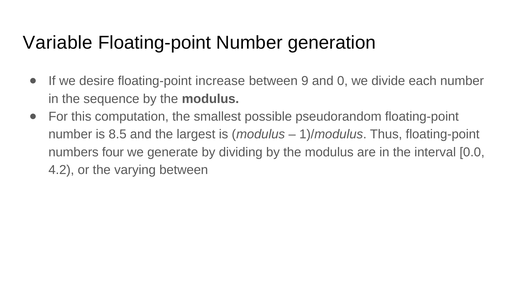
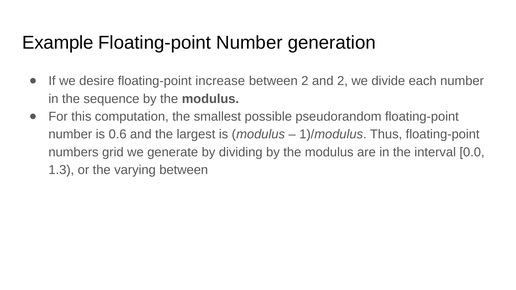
Variable: Variable -> Example
between 9: 9 -> 2
and 0: 0 -> 2
8.5: 8.5 -> 0.6
four: four -> grid
4.2: 4.2 -> 1.3
